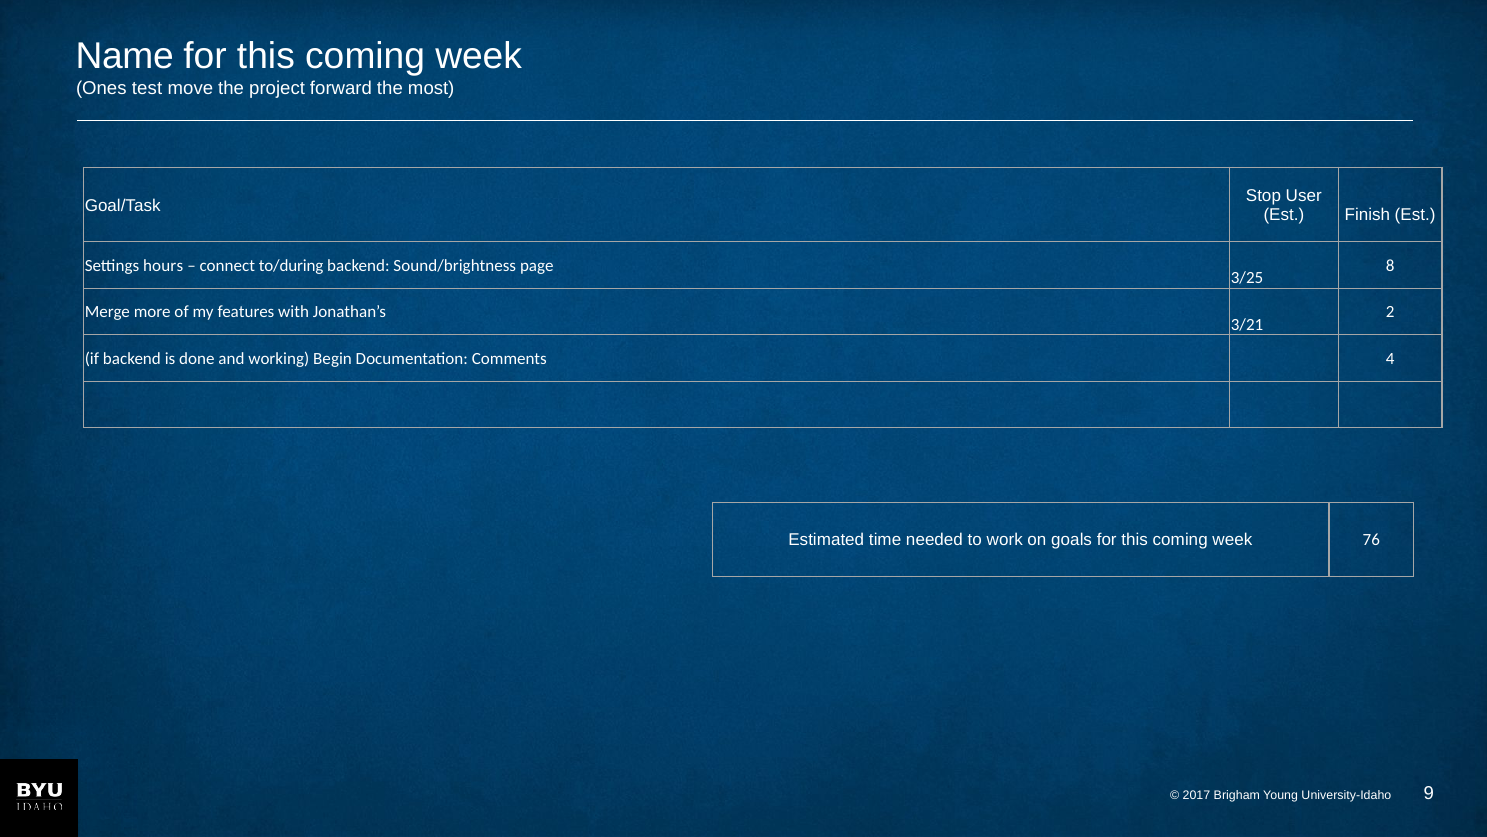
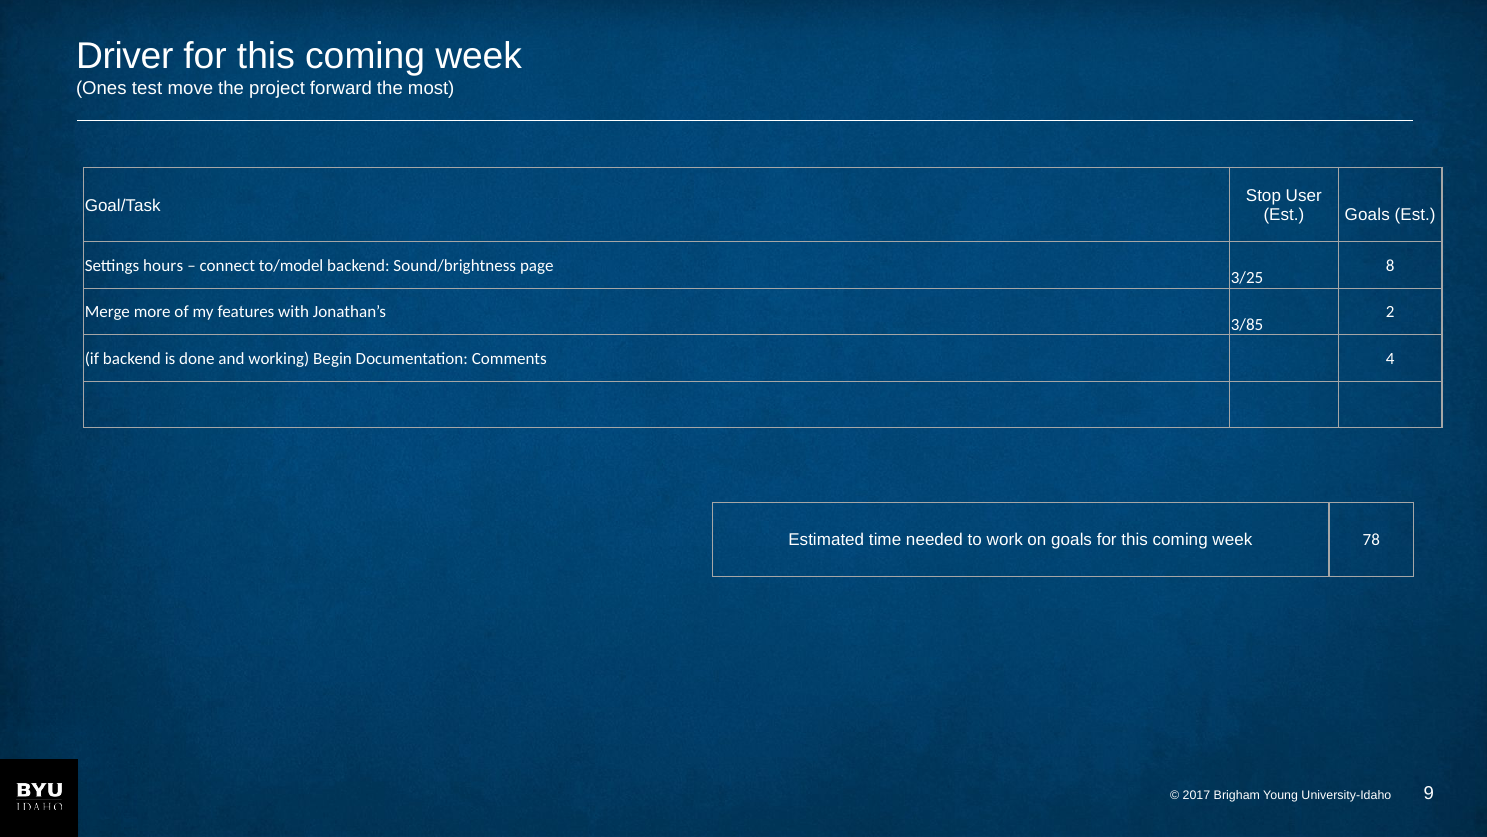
Name: Name -> Driver
Est Finish: Finish -> Goals
to/during: to/during -> to/model
3/21: 3/21 -> 3/85
76: 76 -> 78
